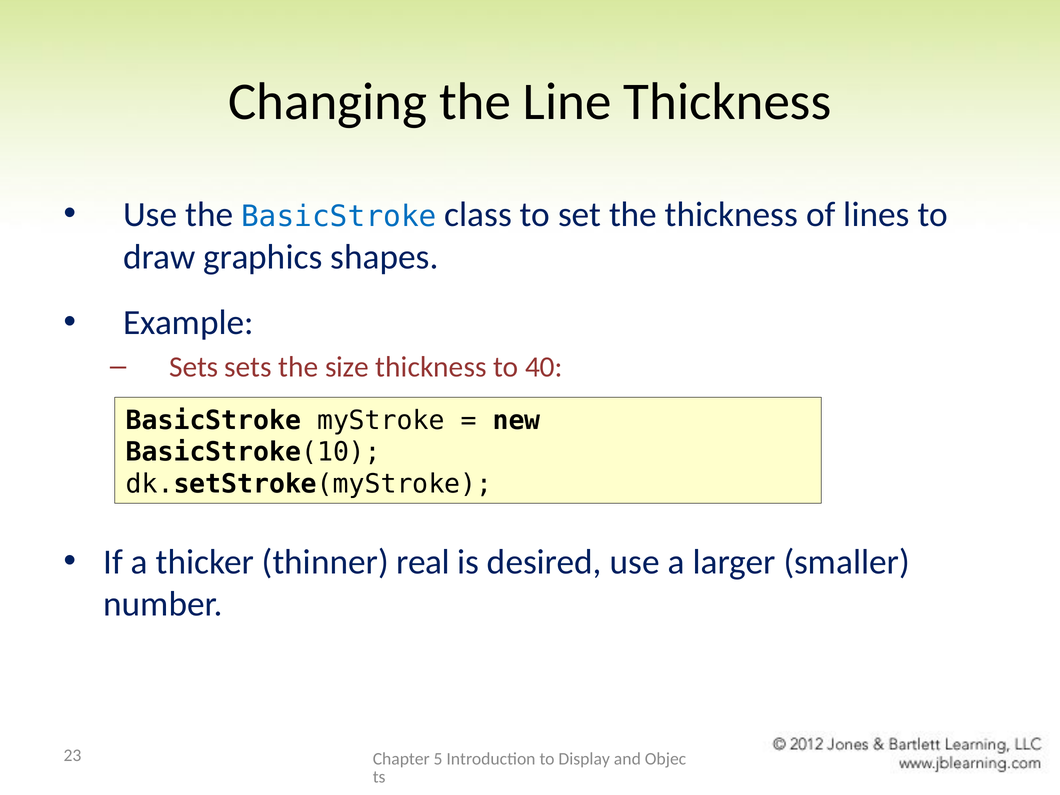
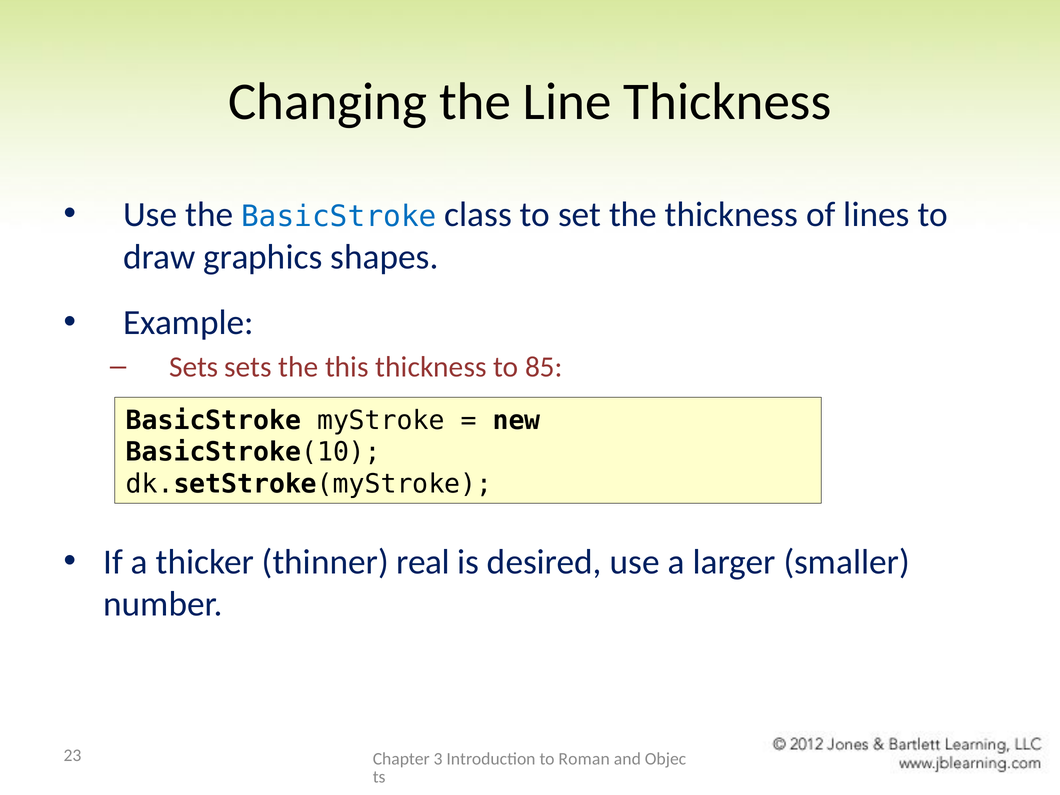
size: size -> this
40: 40 -> 85
5: 5 -> 3
Display: Display -> Roman
